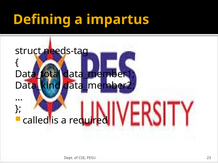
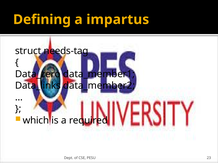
Data_total: Data_total -> Data_zero
Data_kind: Data_kind -> Data_links
called: called -> which
